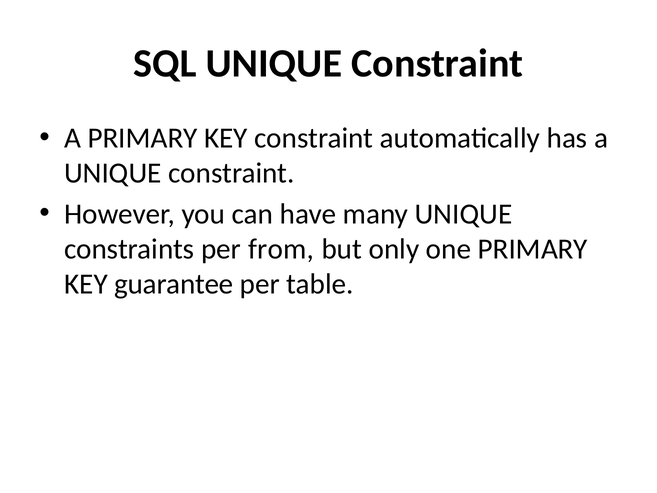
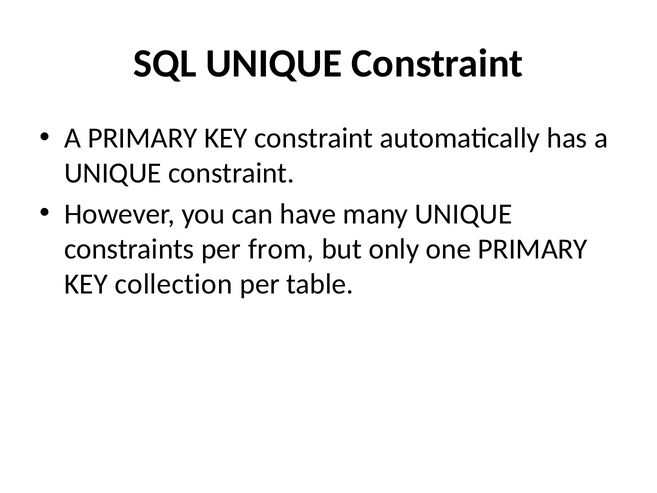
guarantee: guarantee -> collection
